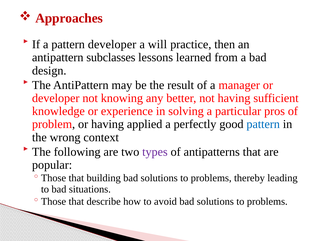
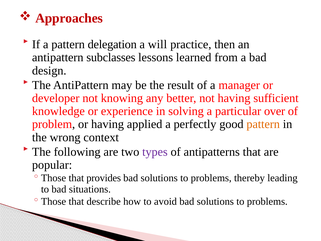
pattern developer: developer -> delegation
pros: pros -> over
pattern at (263, 124) colour: blue -> orange
building: building -> provides
